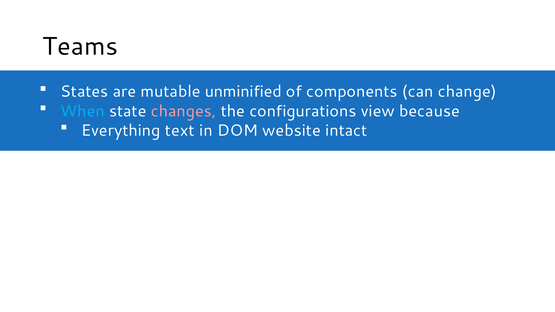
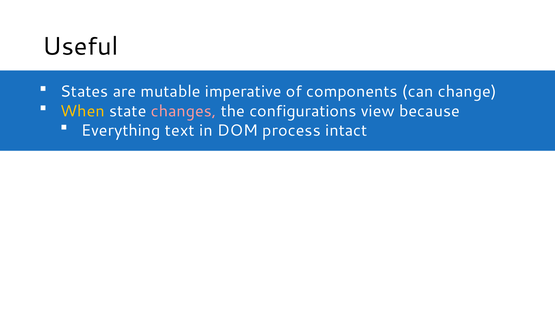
Teams: Teams -> Useful
unminified: unminified -> imperative
When colour: light blue -> yellow
website: website -> process
